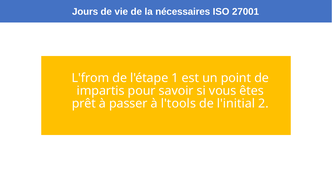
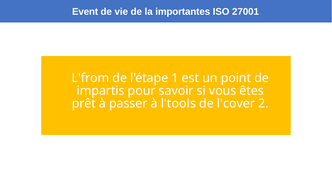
Jours: Jours -> Event
nécessaires: nécessaires -> importantes
l'initial: l'initial -> l'cover
